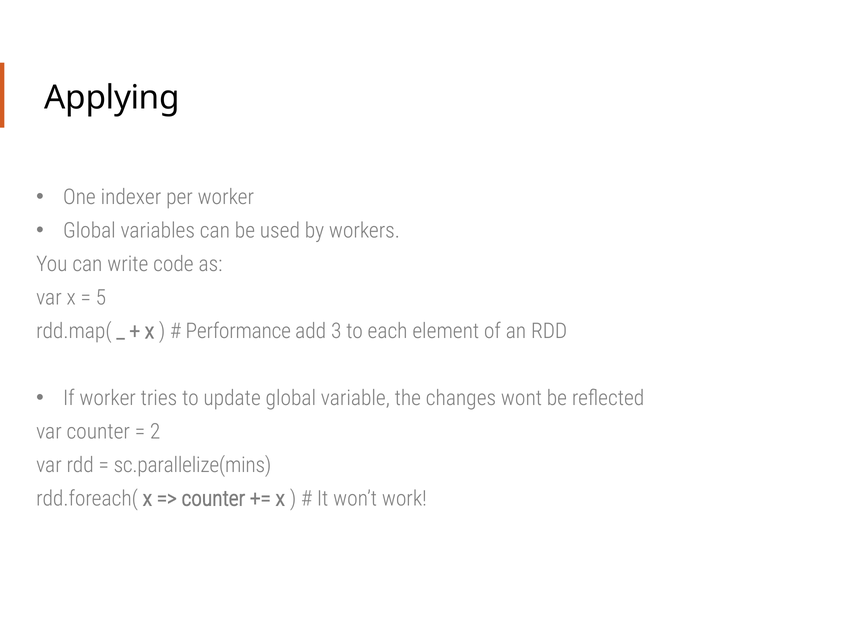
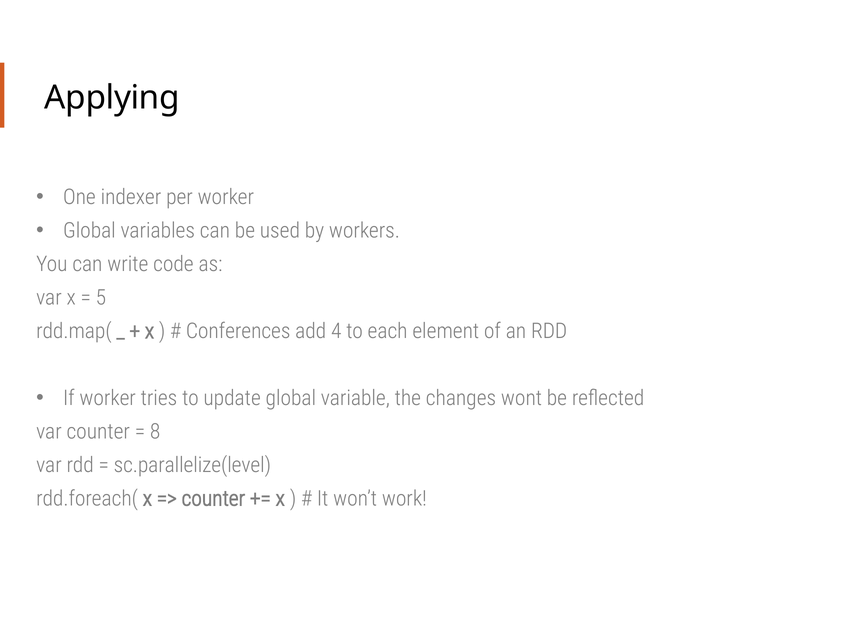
Performance: Performance -> Conferences
3: 3 -> 4
2: 2 -> 8
sc.parallelize(mins: sc.parallelize(mins -> sc.parallelize(level
